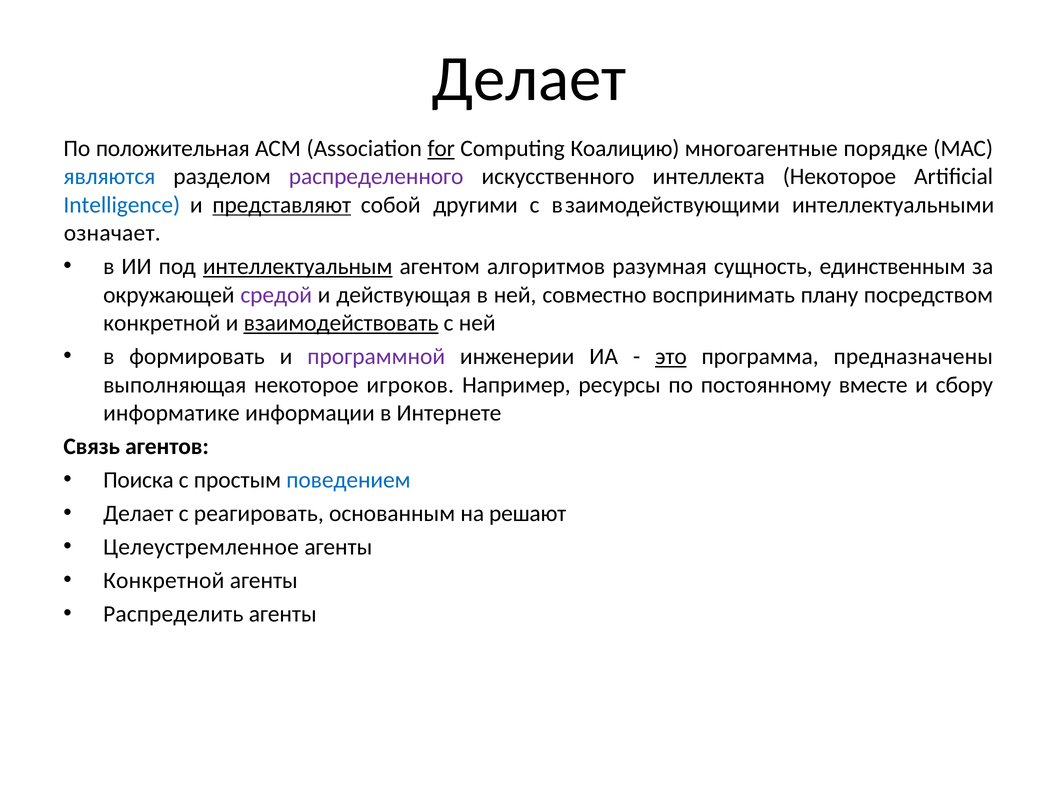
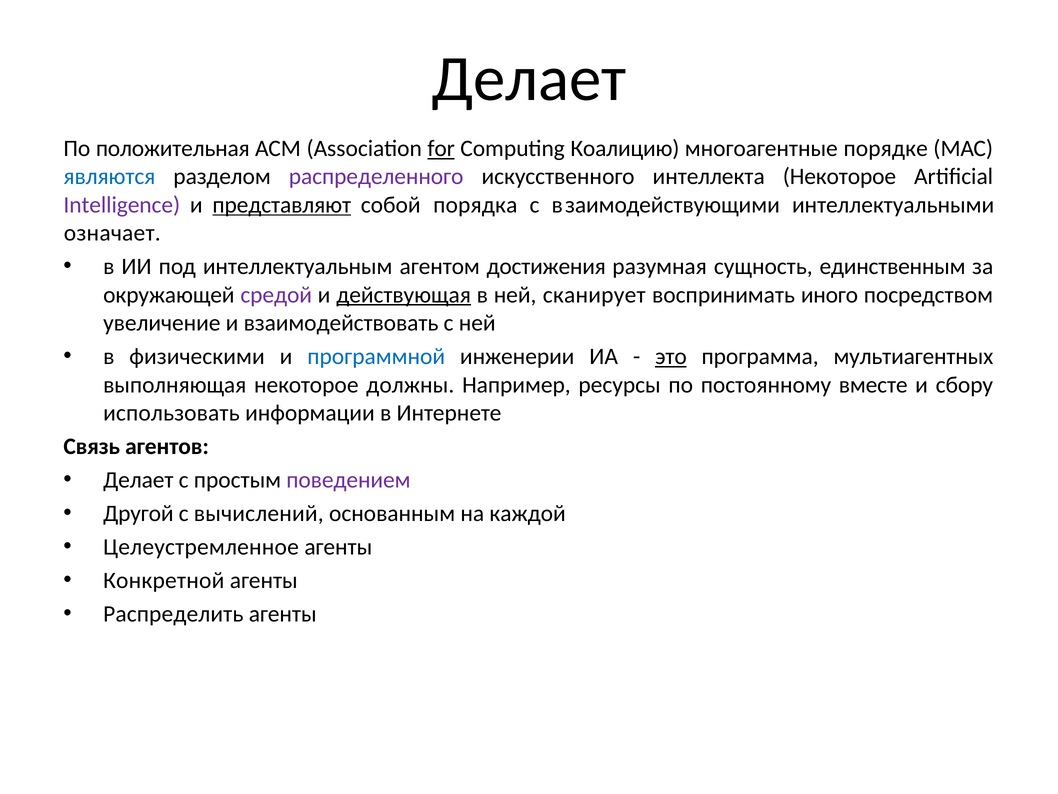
Intelligence colour: blue -> purple
другими: другими -> порядка
интеллектуальным underline: present -> none
алгоритмов: алгоритмов -> достижения
действующая underline: none -> present
совместно: совместно -> сканирует
плану: плану -> иного
конкретной at (162, 323): конкретной -> увеличение
взаимодействовать underline: present -> none
формировать: формировать -> физическими
программной colour: purple -> blue
предназначены: предназначены -> мультиагентных
игроков: игроков -> должны
информатике: информатике -> использовать
Поиска at (138, 480): Поиска -> Делает
поведением colour: blue -> purple
Делает at (138, 513): Делает -> Другой
реагировать: реагировать -> вычислений
решают: решают -> каждой
